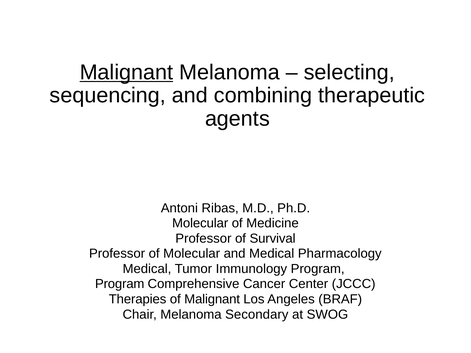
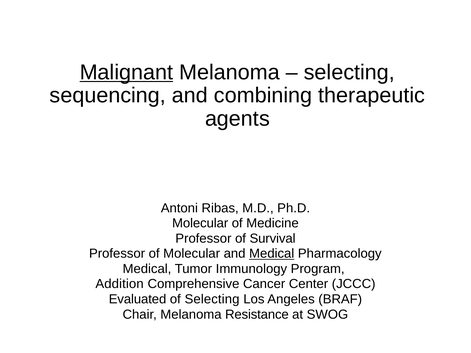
Medical at (272, 254) underline: none -> present
Program at (120, 284): Program -> Addition
Therapies: Therapies -> Evaluated
of Malignant: Malignant -> Selecting
Secondary: Secondary -> Resistance
